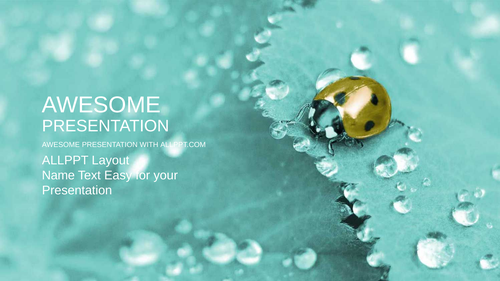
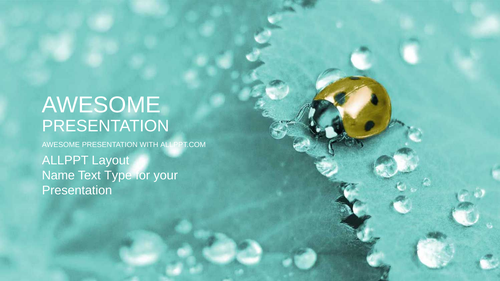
Easy: Easy -> Type
